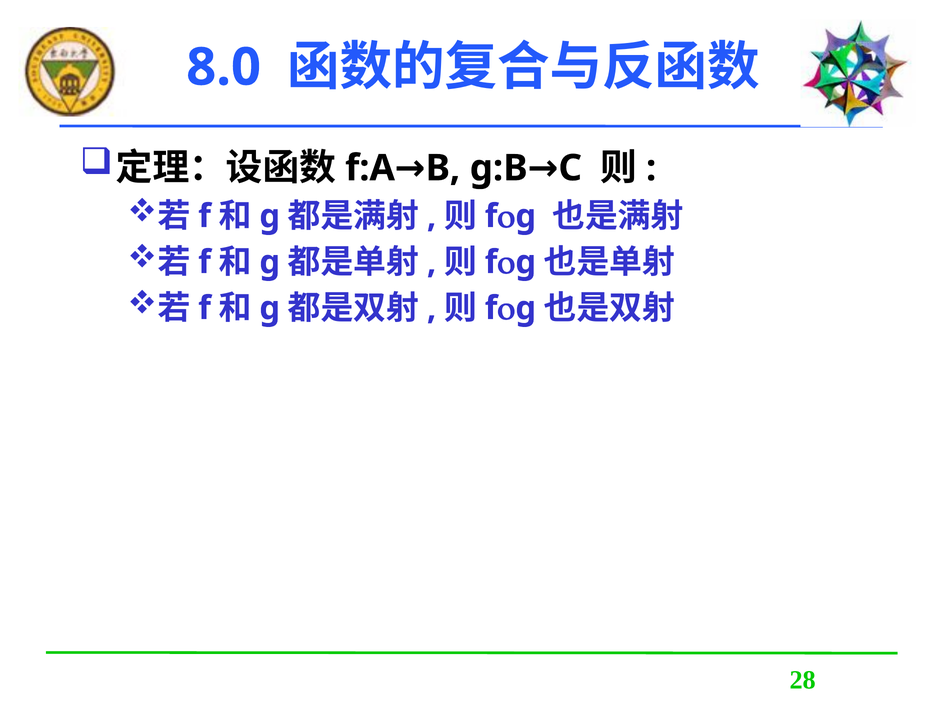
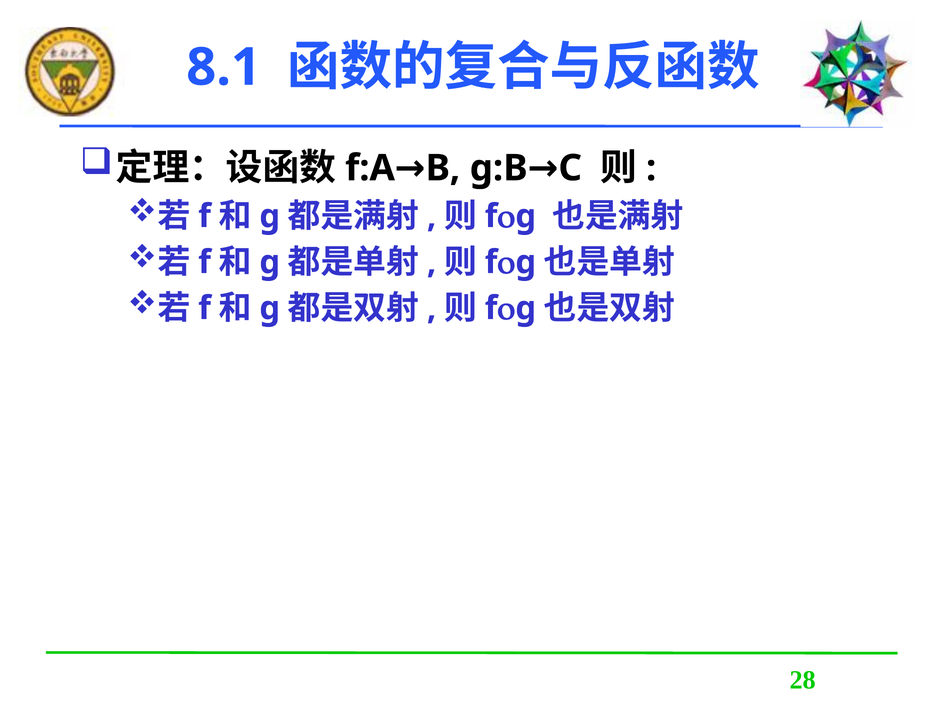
8.0: 8.0 -> 8.1
